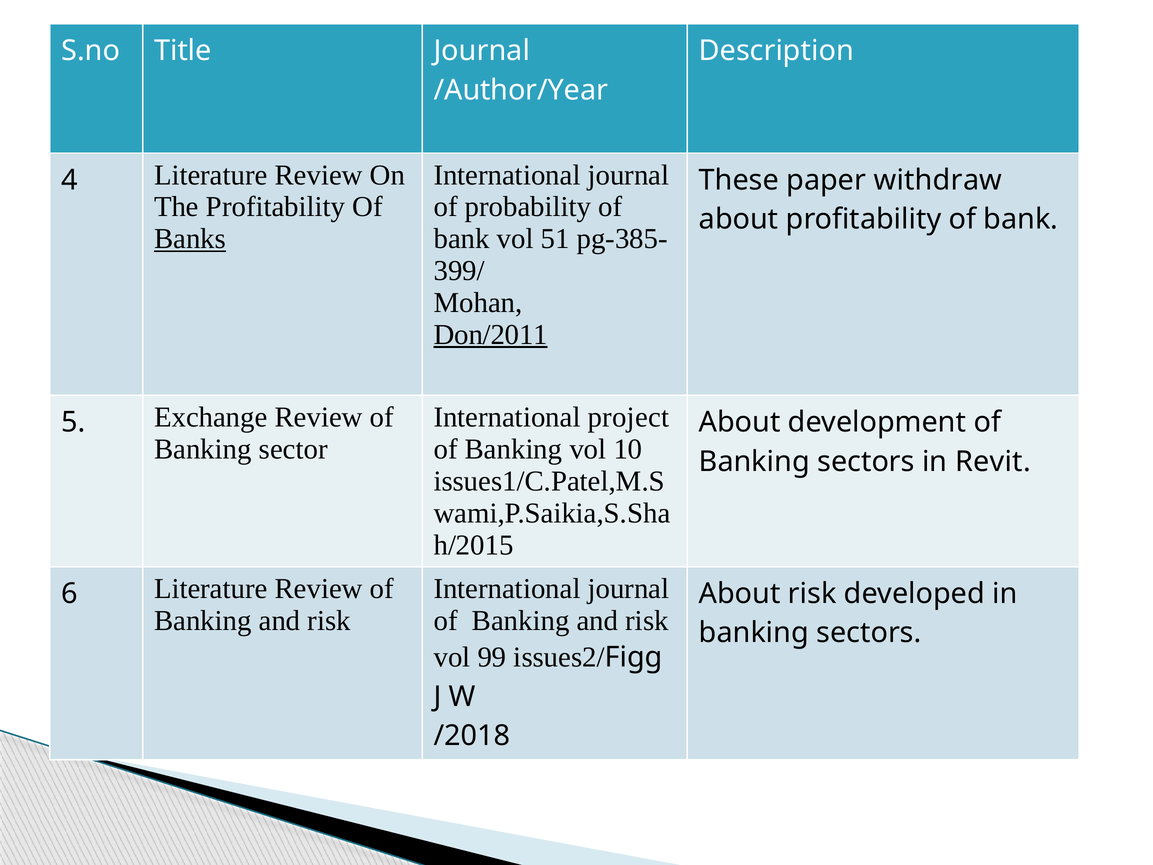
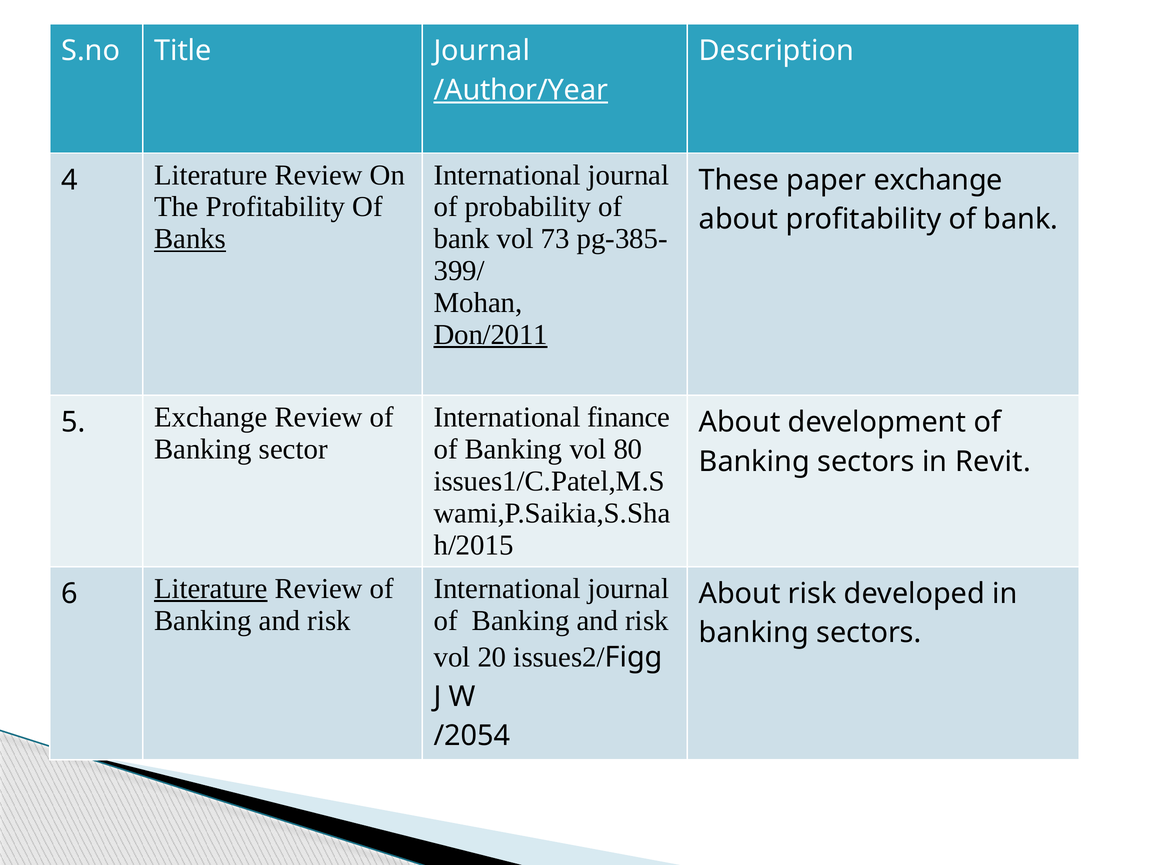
/Author/Year underline: none -> present
paper withdraw: withdraw -> exchange
51: 51 -> 73
project: project -> finance
10: 10 -> 80
Literature at (211, 588) underline: none -> present
99: 99 -> 20
/2018: /2018 -> /2054
